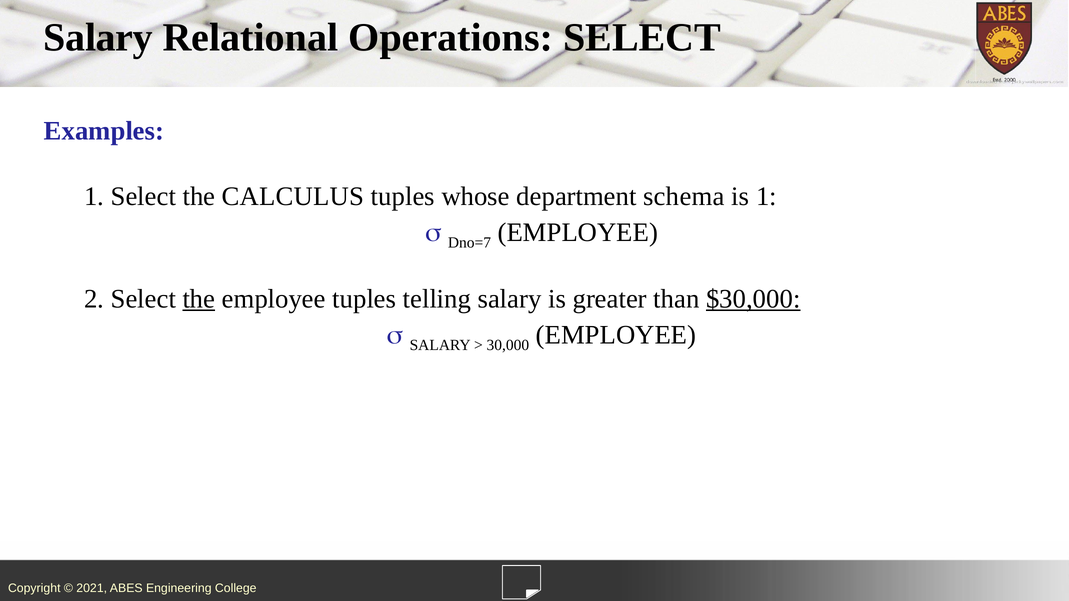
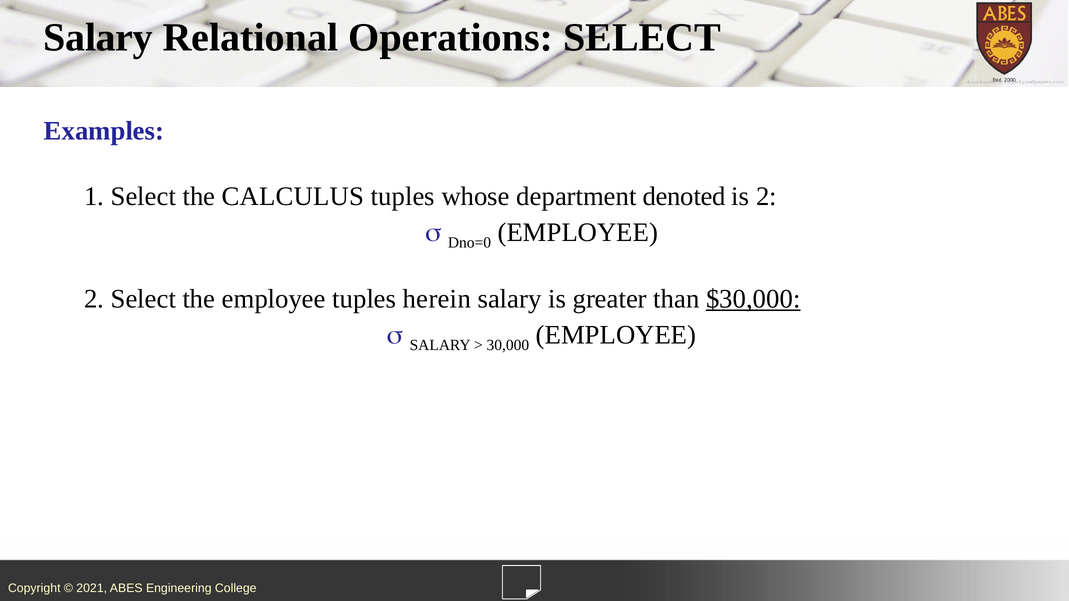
schema: schema -> denoted
is 1: 1 -> 2
Dno=7: Dno=7 -> Dno=0
the at (199, 299) underline: present -> none
telling: telling -> herein
